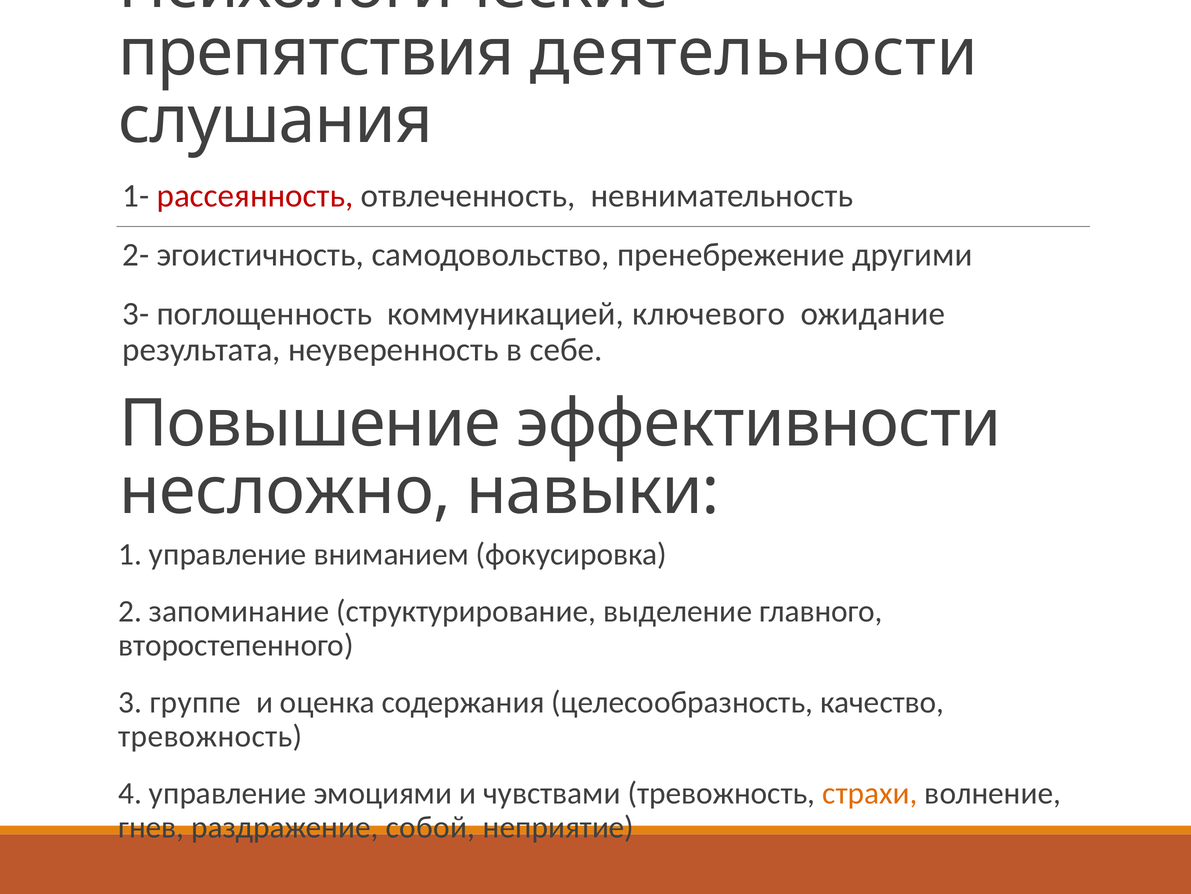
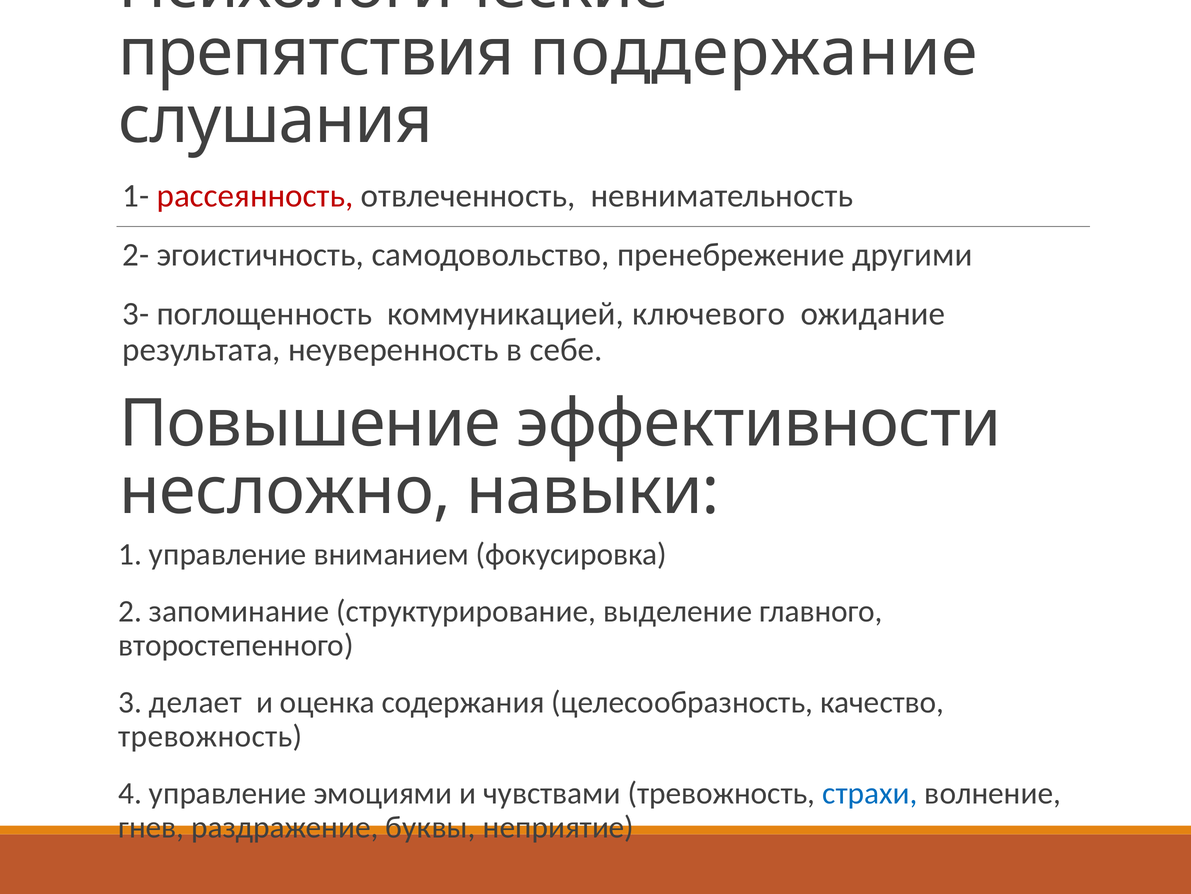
деятельности: деятельности -> поддержание
группе: группе -> делает
страхи colour: orange -> blue
собой: собой -> буквы
